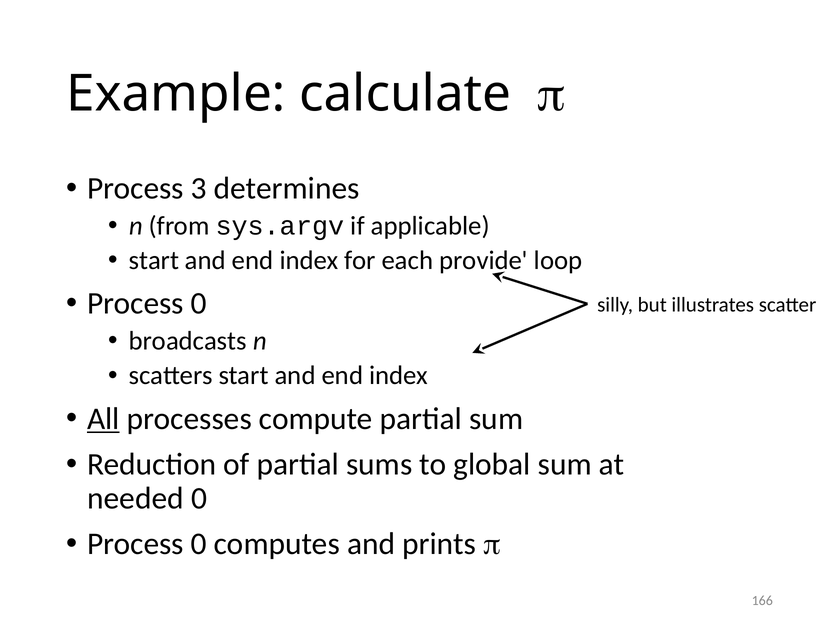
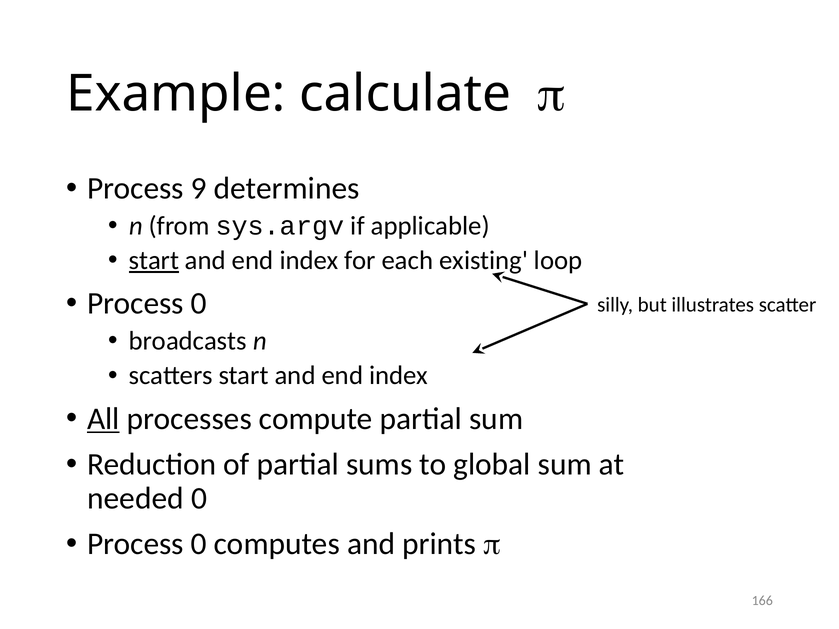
3: 3 -> 9
start at (154, 261) underline: none -> present
provide: provide -> existing
